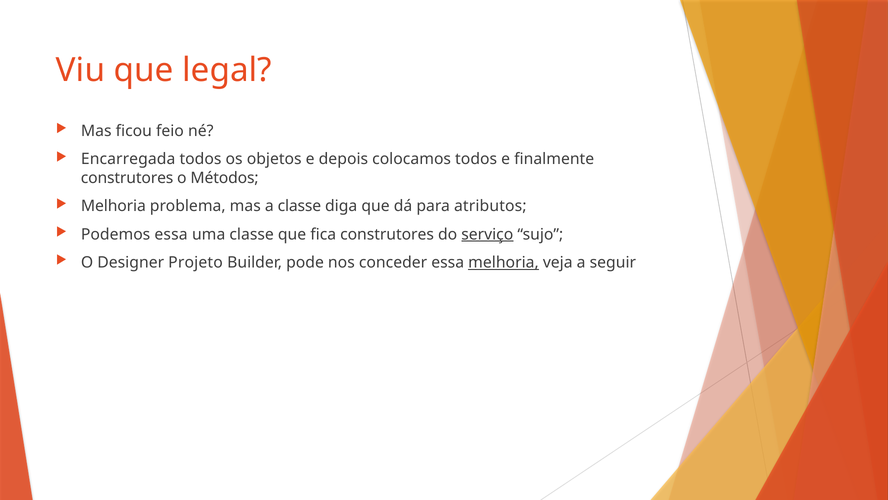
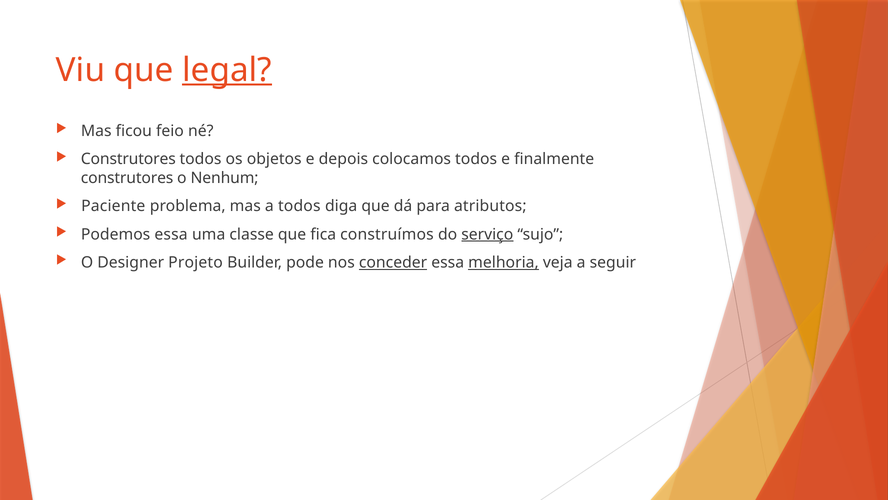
legal underline: none -> present
Encarregada at (128, 159): Encarregada -> Construtores
Métodos: Métodos -> Nenhum
Melhoria at (113, 206): Melhoria -> Paciente
a classe: classe -> todos
fica construtores: construtores -> construímos
conceder underline: none -> present
